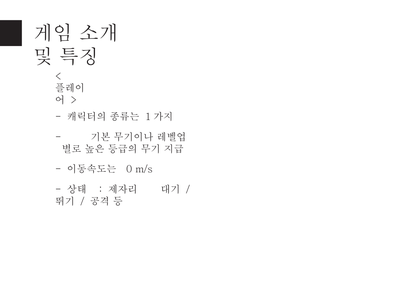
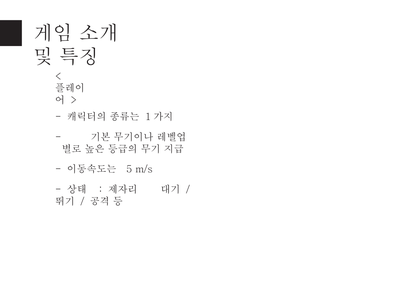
0: 0 -> 5
